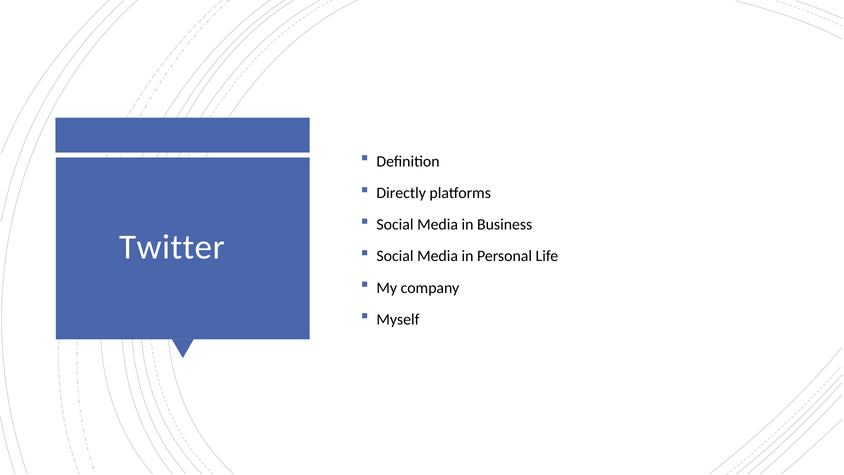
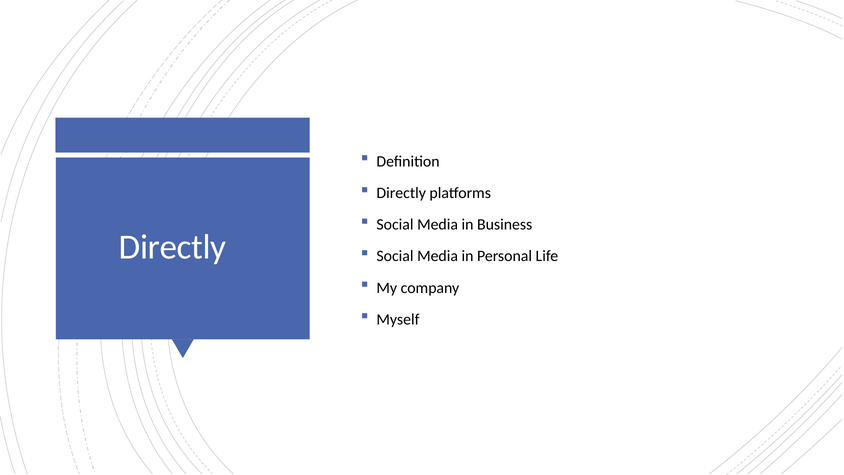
Twitter at (172, 247): Twitter -> Directly
